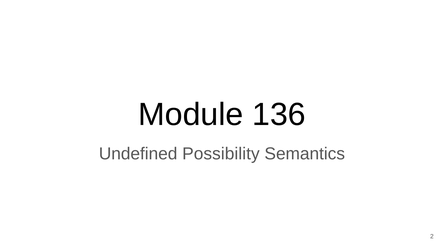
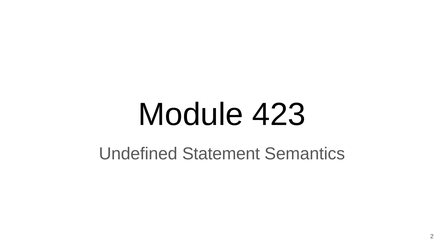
136: 136 -> 423
Possibility: Possibility -> Statement
